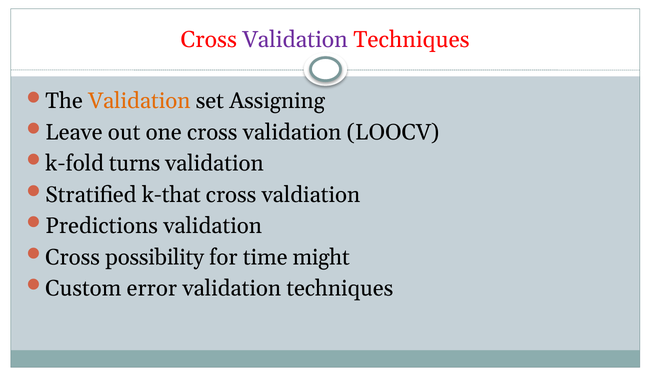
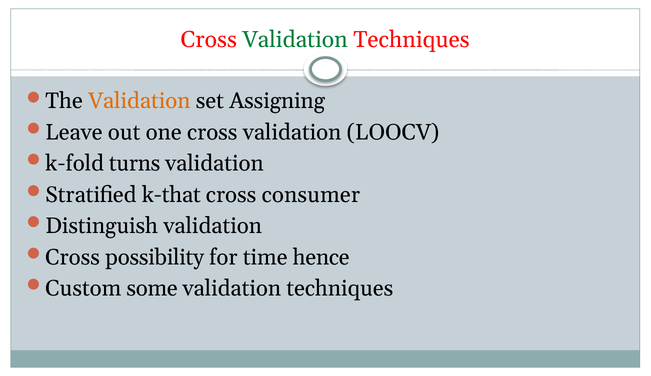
Validation at (295, 39) colour: purple -> green
valdiation: valdiation -> consumer
Predictions: Predictions -> Distinguish
might: might -> hence
error: error -> some
